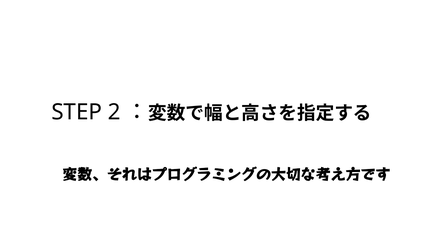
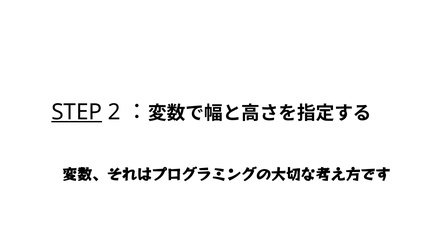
STEP underline: none -> present
